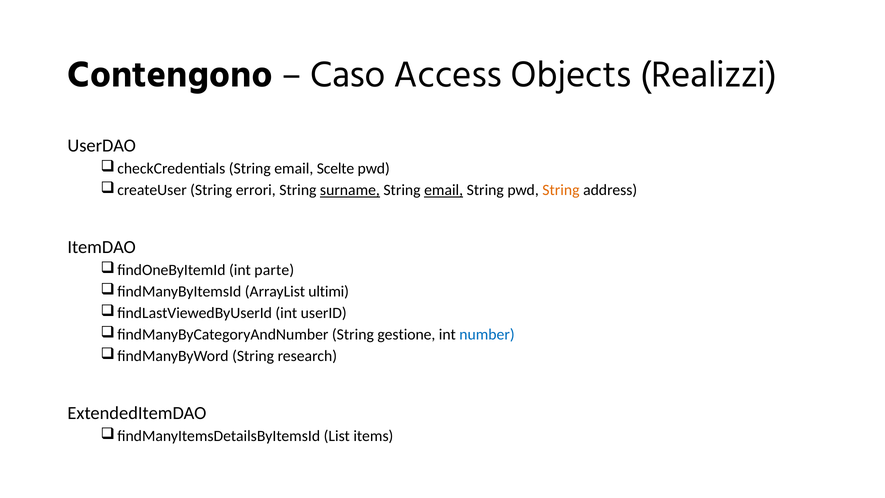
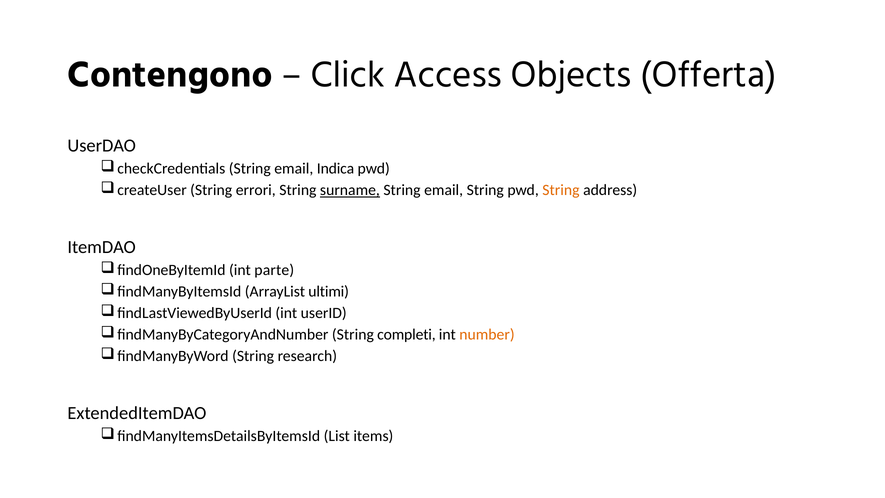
Caso: Caso -> Click
Realizzi: Realizzi -> Offerta
Scelte: Scelte -> Indica
email at (444, 190) underline: present -> none
gestione: gestione -> completi
number colour: blue -> orange
